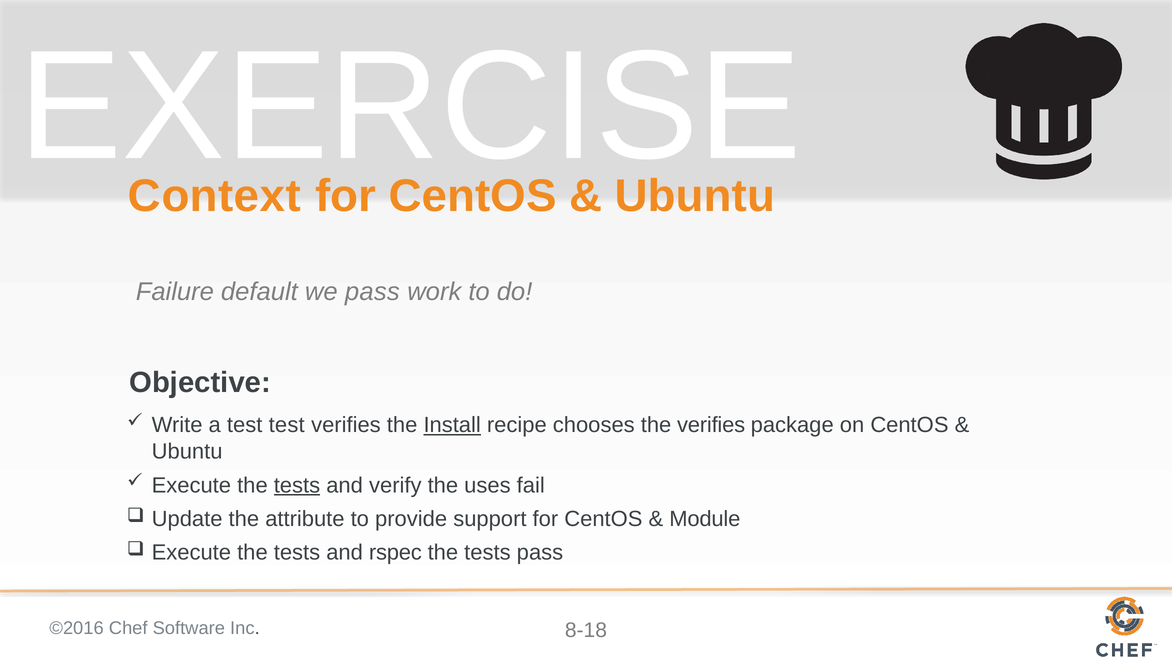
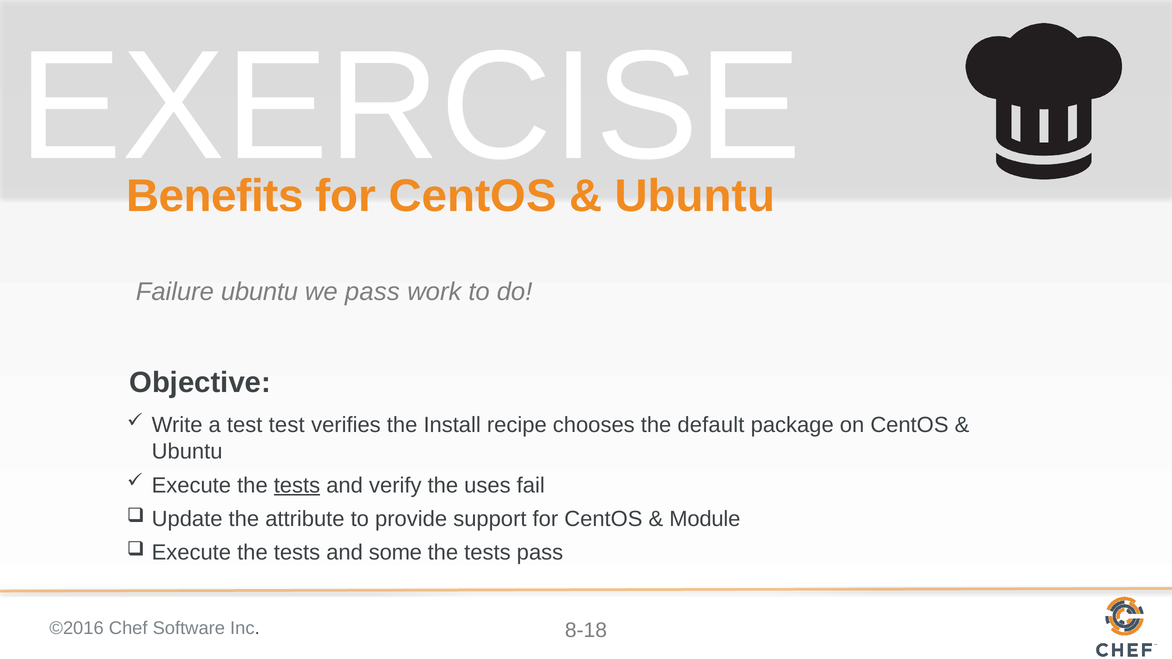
Context: Context -> Benefits
Failure default: default -> ubuntu
Install underline: present -> none
the verifies: verifies -> default
rspec: rspec -> some
